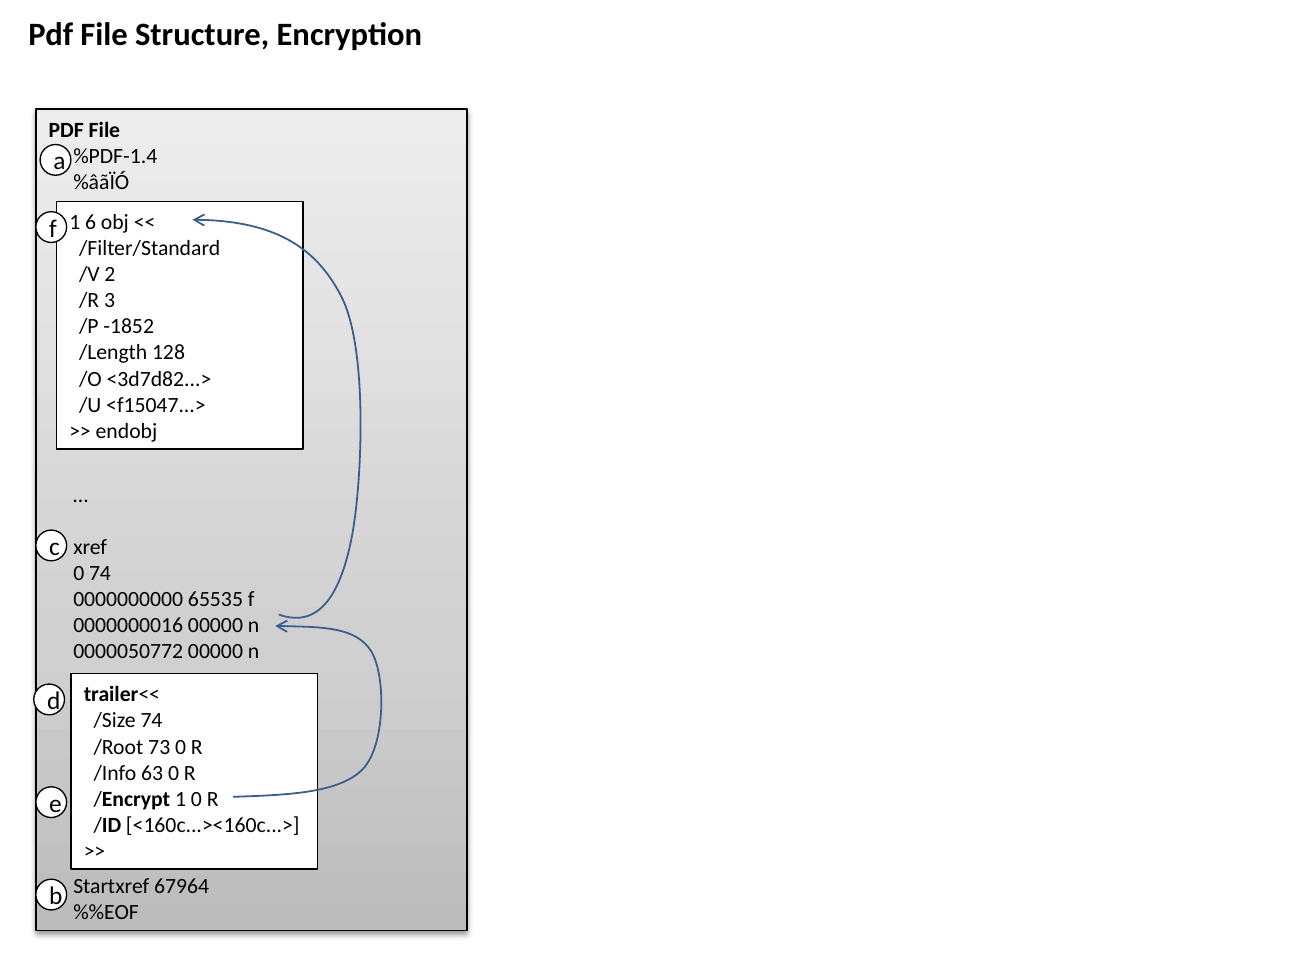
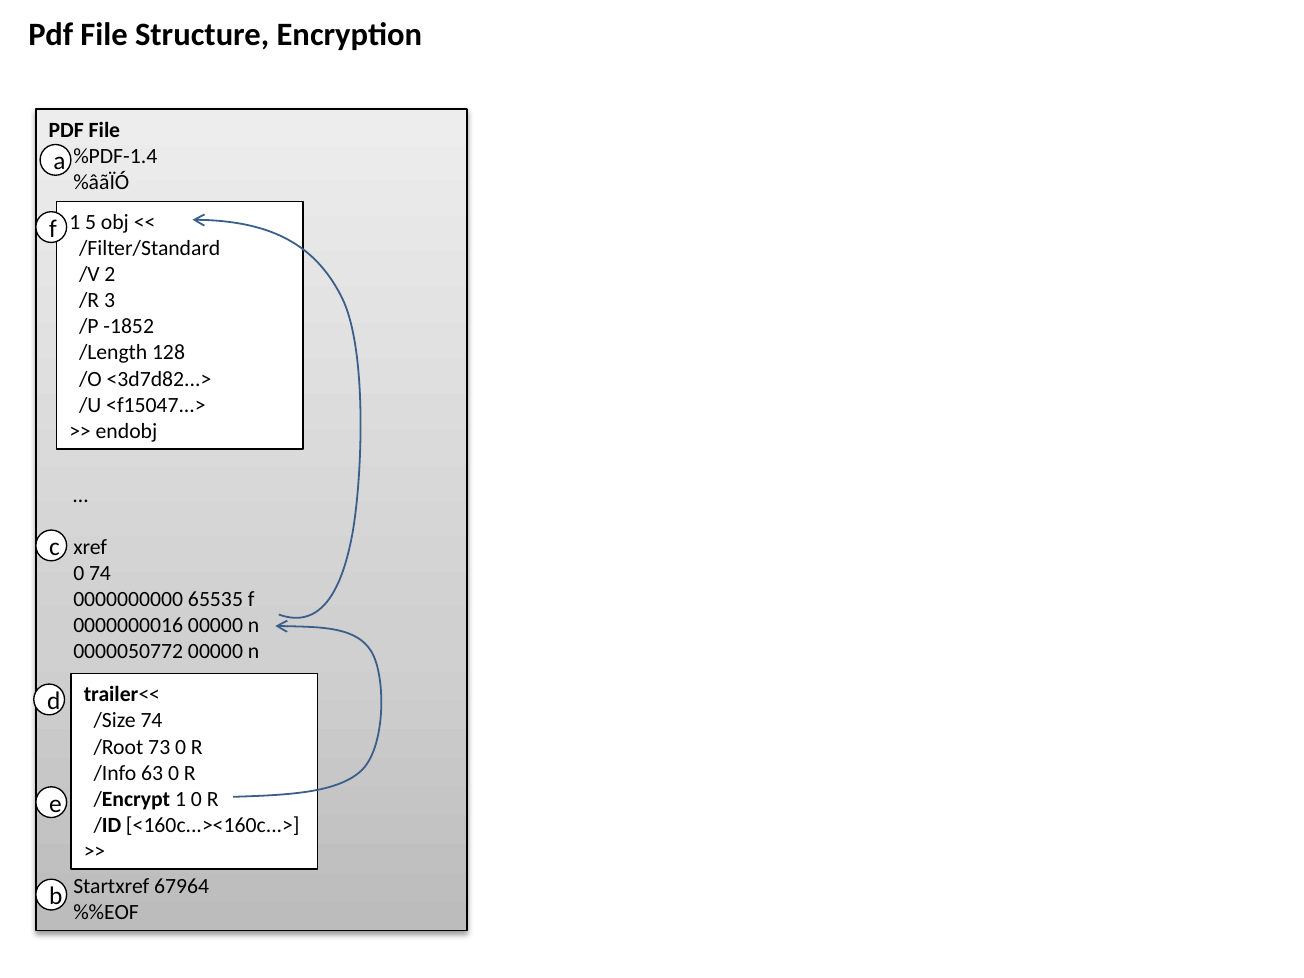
6: 6 -> 5
